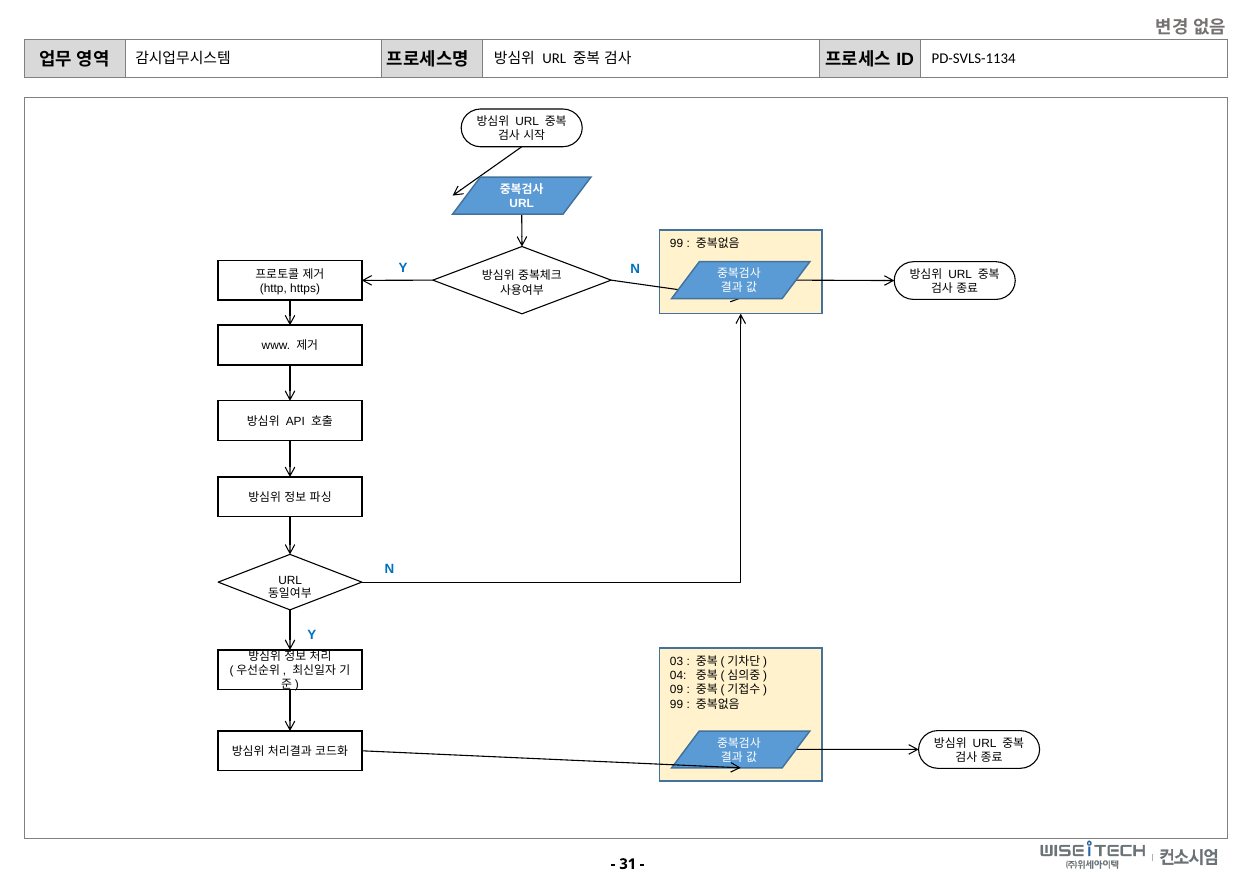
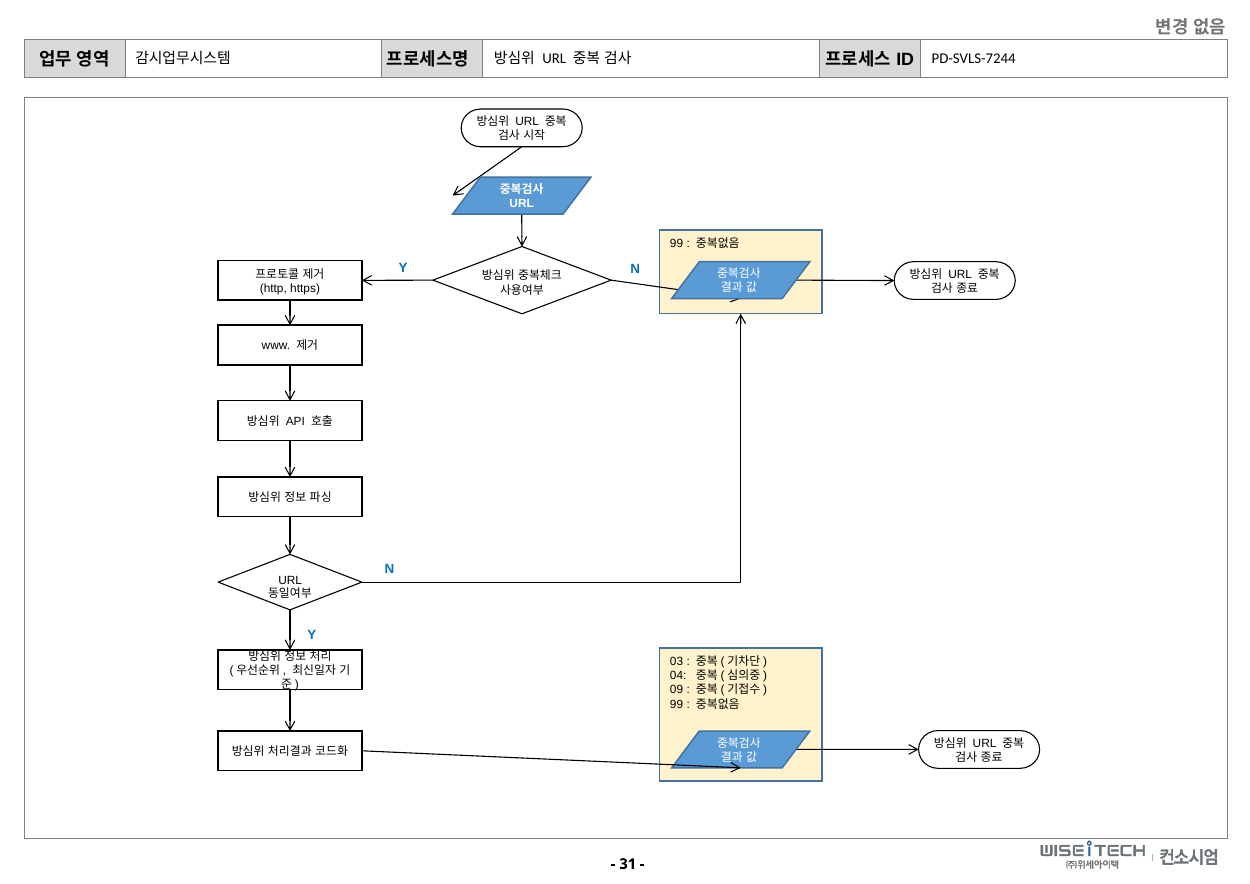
PD-SVLS-1134: PD-SVLS-1134 -> PD-SVLS-7244
